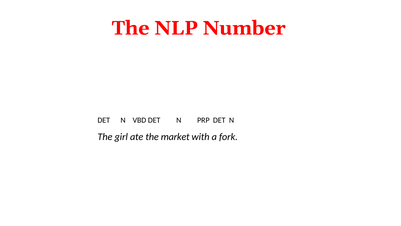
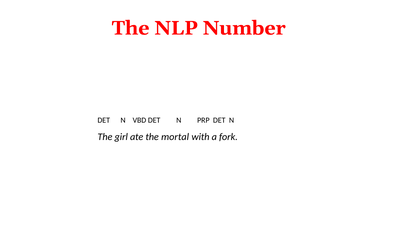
market: market -> mortal
